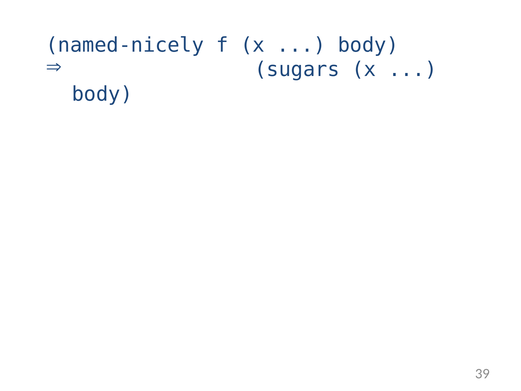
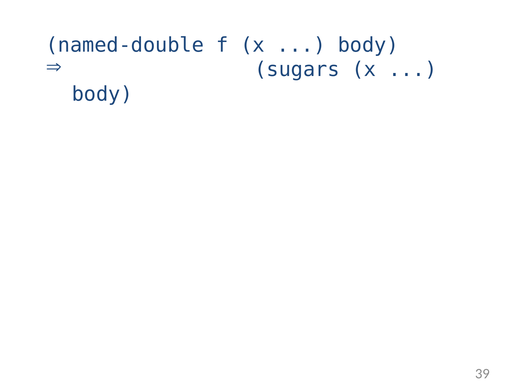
named-nicely: named-nicely -> named-double
